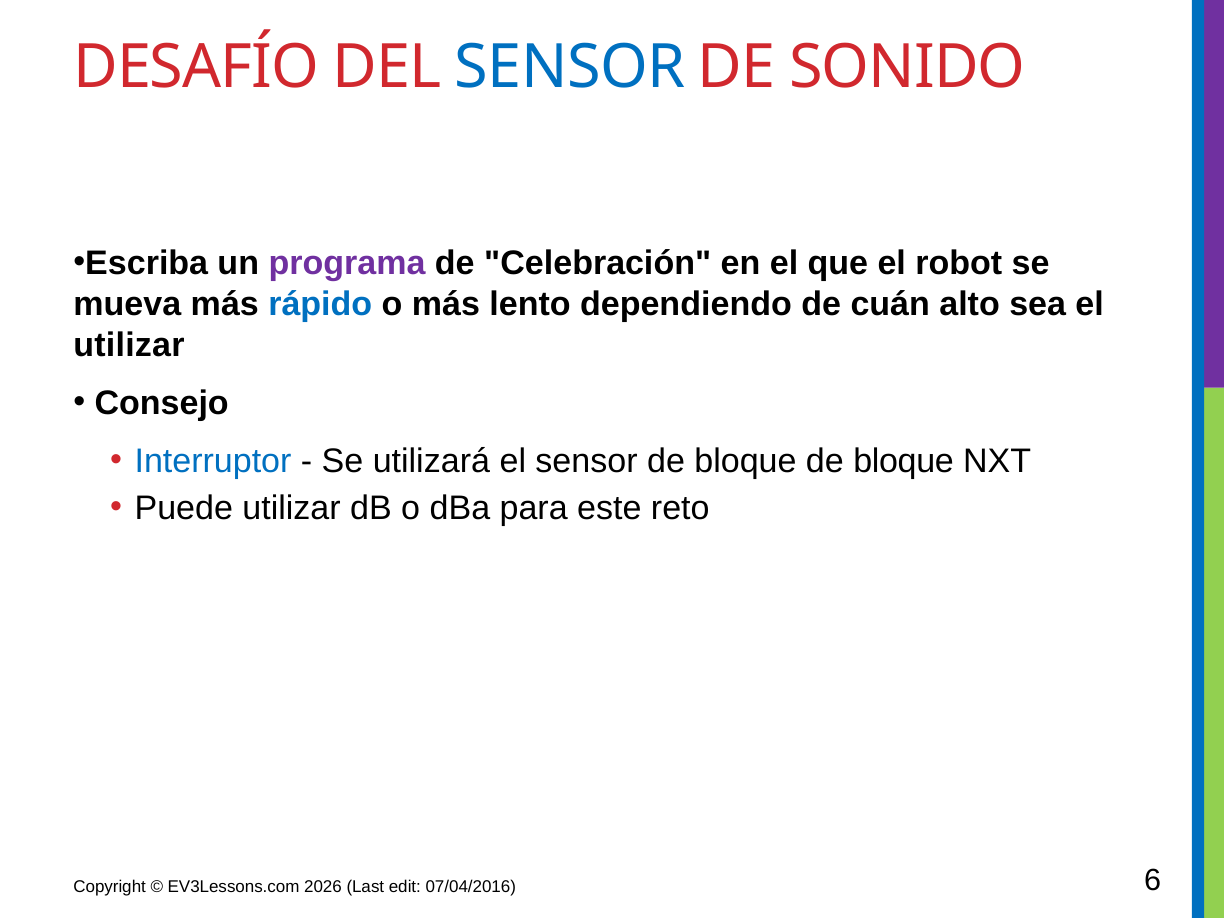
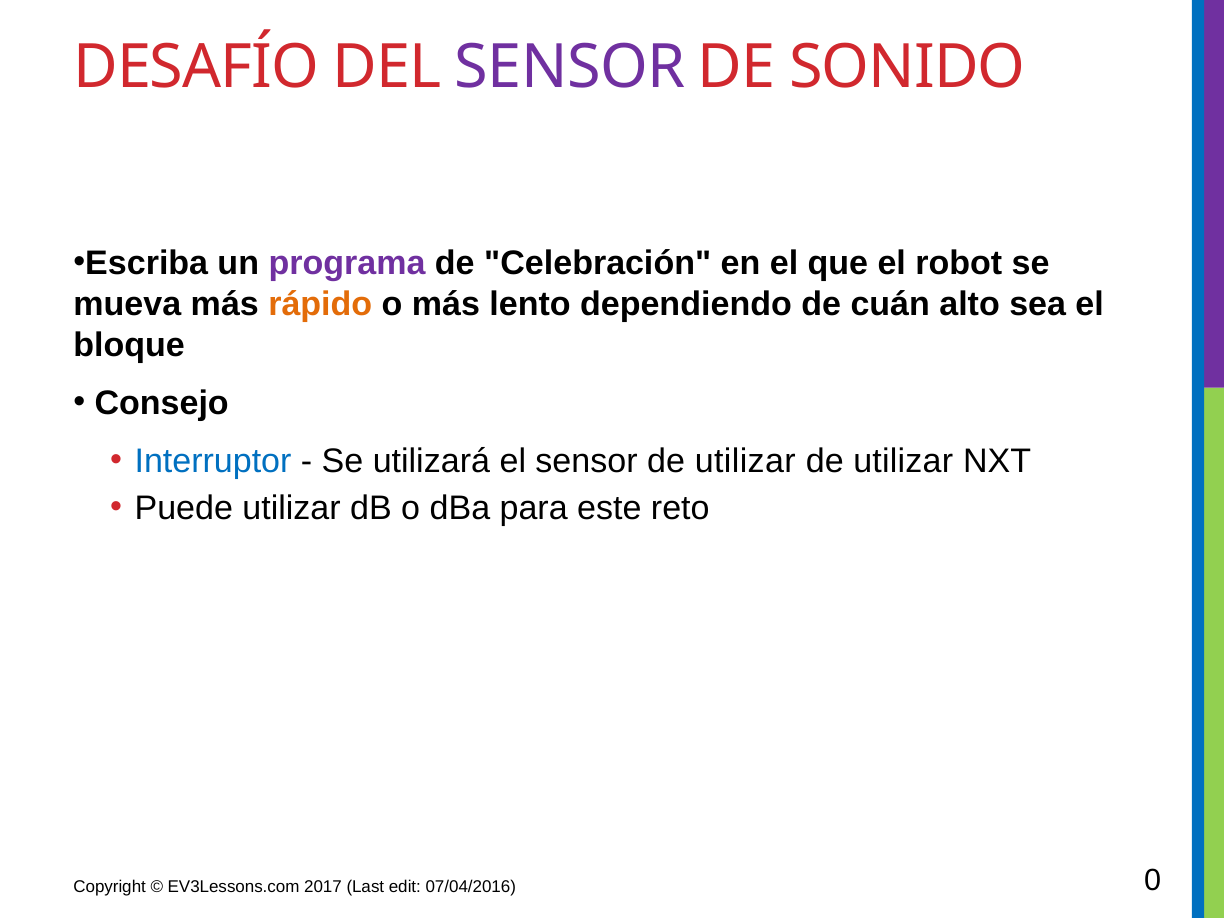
SENSOR at (570, 68) colour: blue -> purple
rápido colour: blue -> orange
utilizar at (129, 345): utilizar -> bloque
bloque at (745, 461): bloque -> utilizar
bloque at (904, 461): bloque -> utilizar
2026: 2026 -> 2017
6: 6 -> 0
